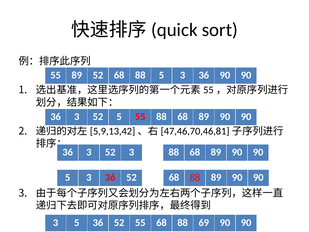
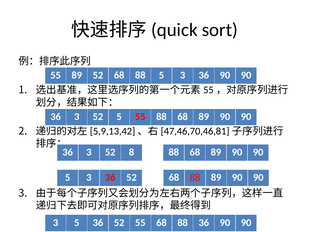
52 3: 3 -> 8
88 69: 69 -> 36
